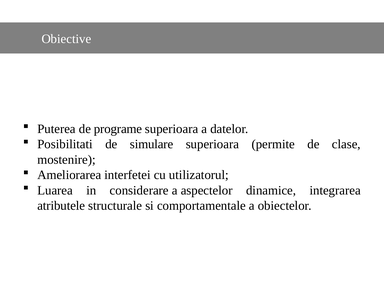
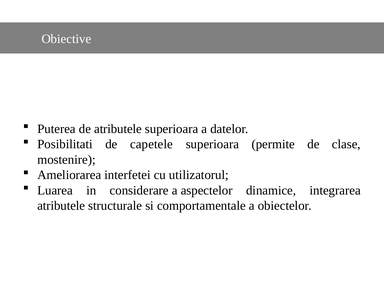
de programe: programe -> atributele
simulare: simulare -> capetele
